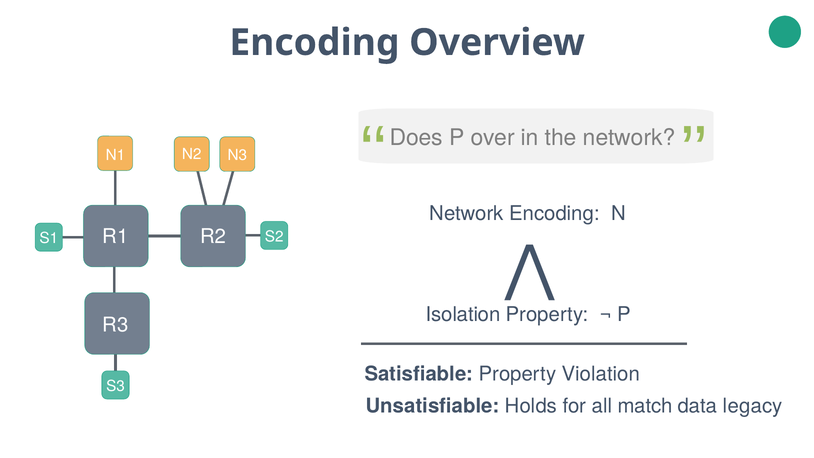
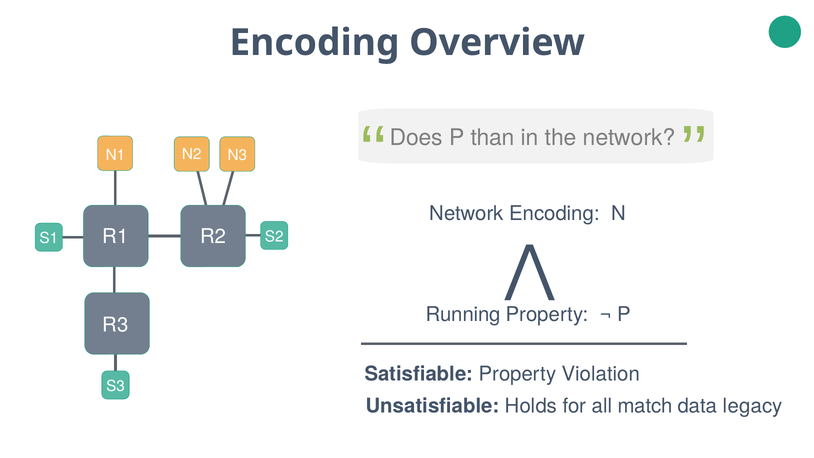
over: over -> than
Isolation: Isolation -> Running
